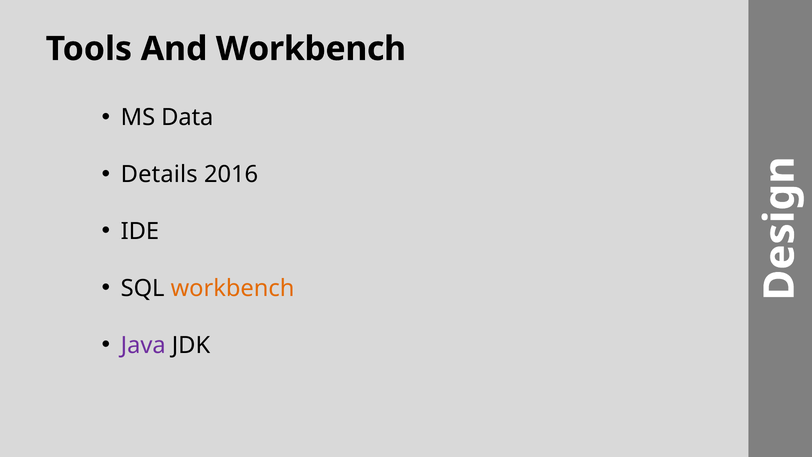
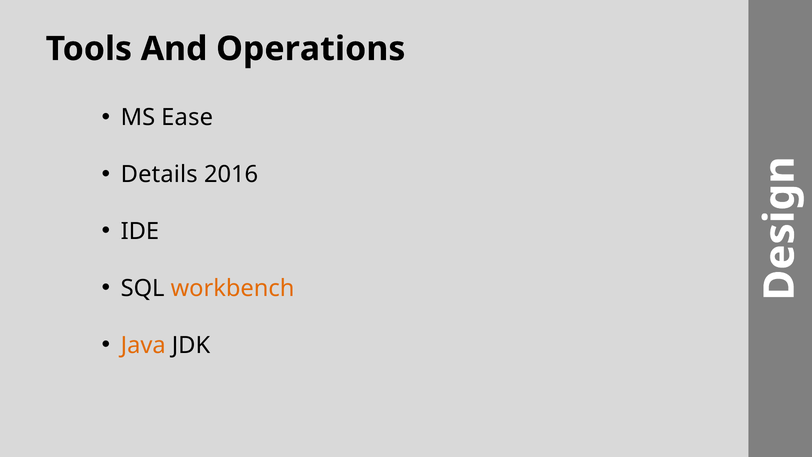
And Workbench: Workbench -> Operations
Data: Data -> Ease
Java colour: purple -> orange
